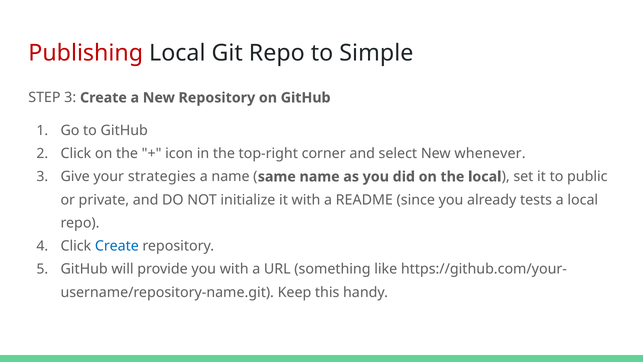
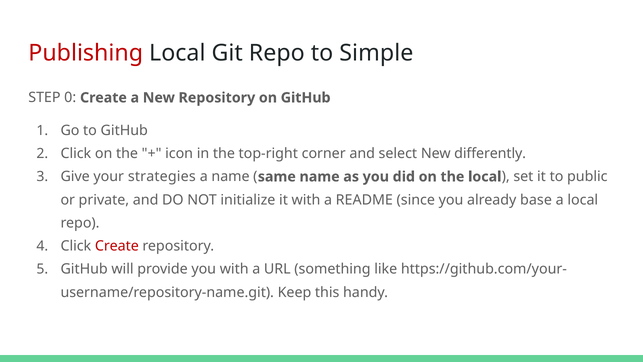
STEP 3: 3 -> 0
whenever: whenever -> differently
tests: tests -> base
Create at (117, 246) colour: blue -> red
